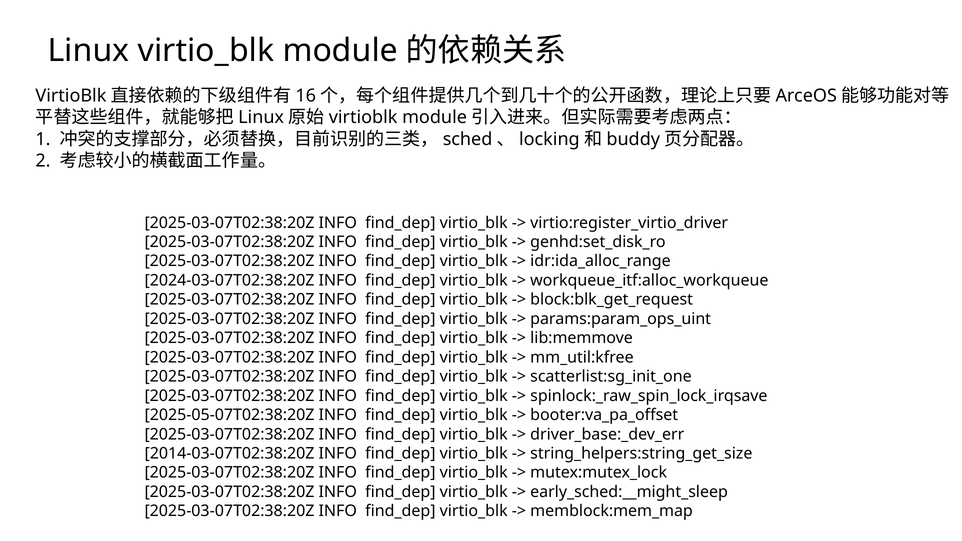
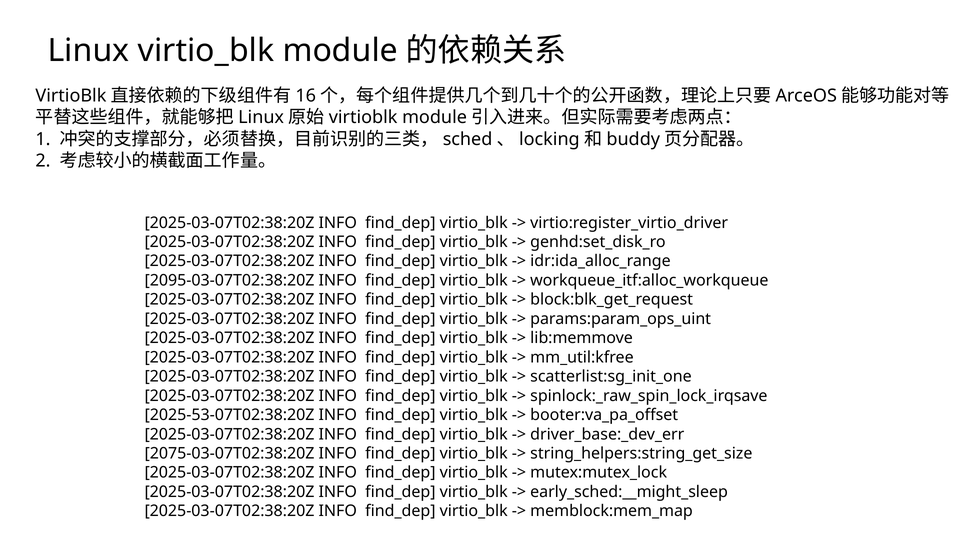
2024-03-07T02:38:20Z: 2024-03-07T02:38:20Z -> 2095-03-07T02:38:20Z
2025-05-07T02:38:20Z: 2025-05-07T02:38:20Z -> 2025-53-07T02:38:20Z
2014-03-07T02:38:20Z: 2014-03-07T02:38:20Z -> 2075-03-07T02:38:20Z
